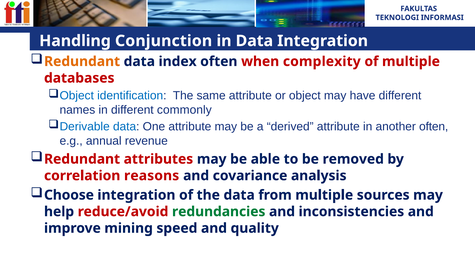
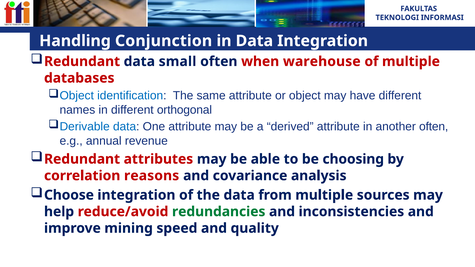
Redundant at (82, 62) colour: orange -> red
index: index -> small
complexity: complexity -> warehouse
commonly: commonly -> orthogonal
removed: removed -> choosing
